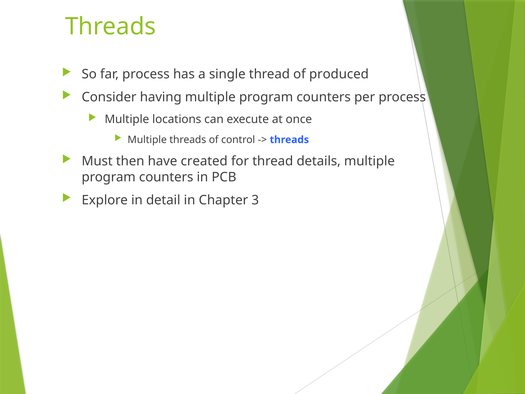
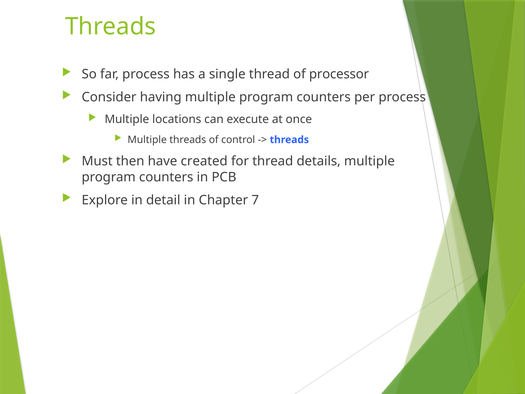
produced: produced -> processor
3: 3 -> 7
